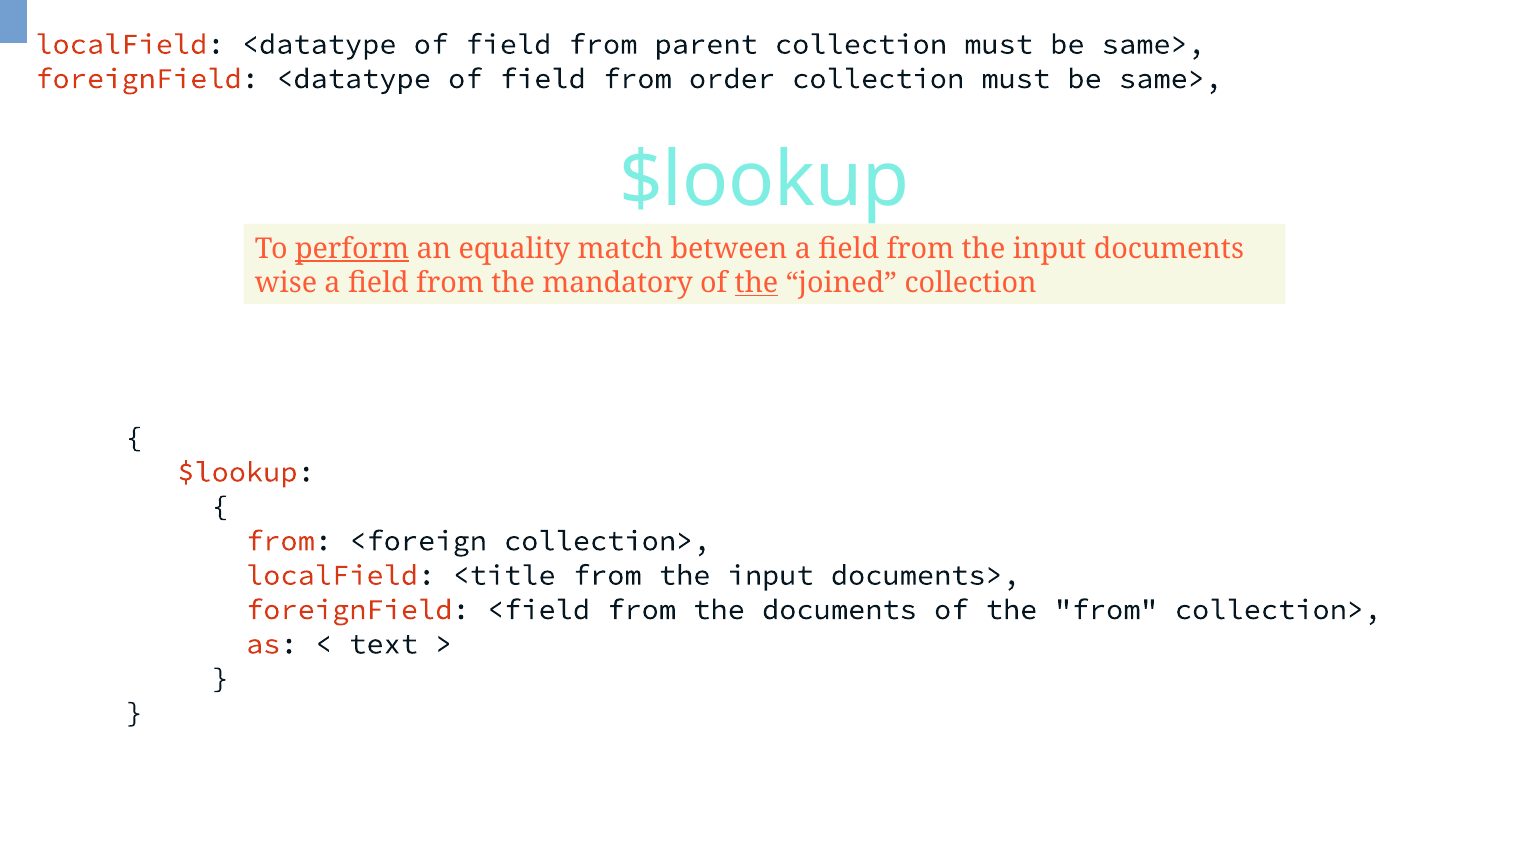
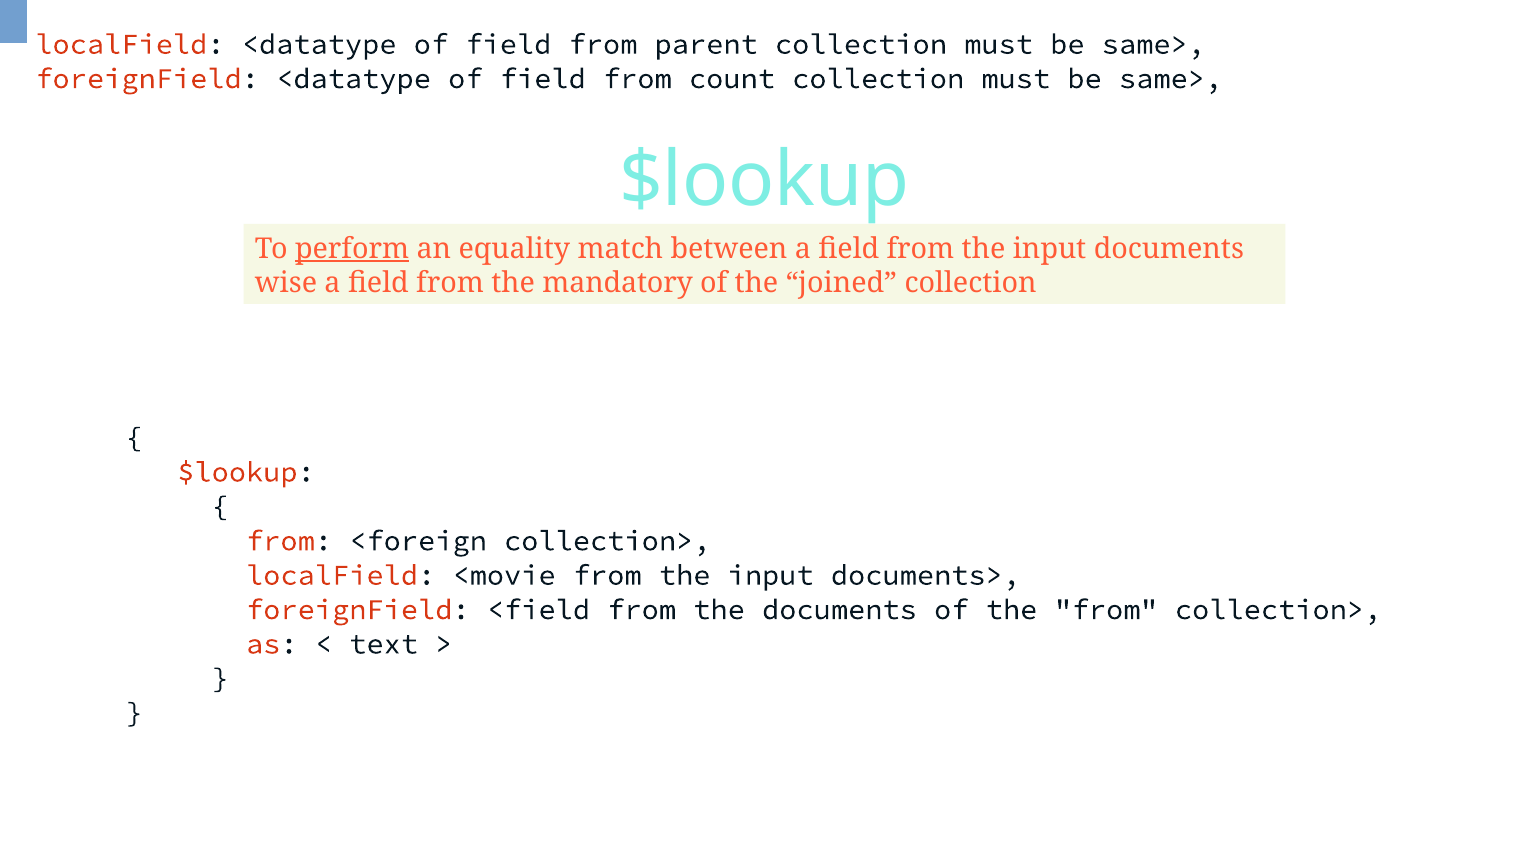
order: order -> count
the at (757, 283) underline: present -> none
<title: <title -> <movie
